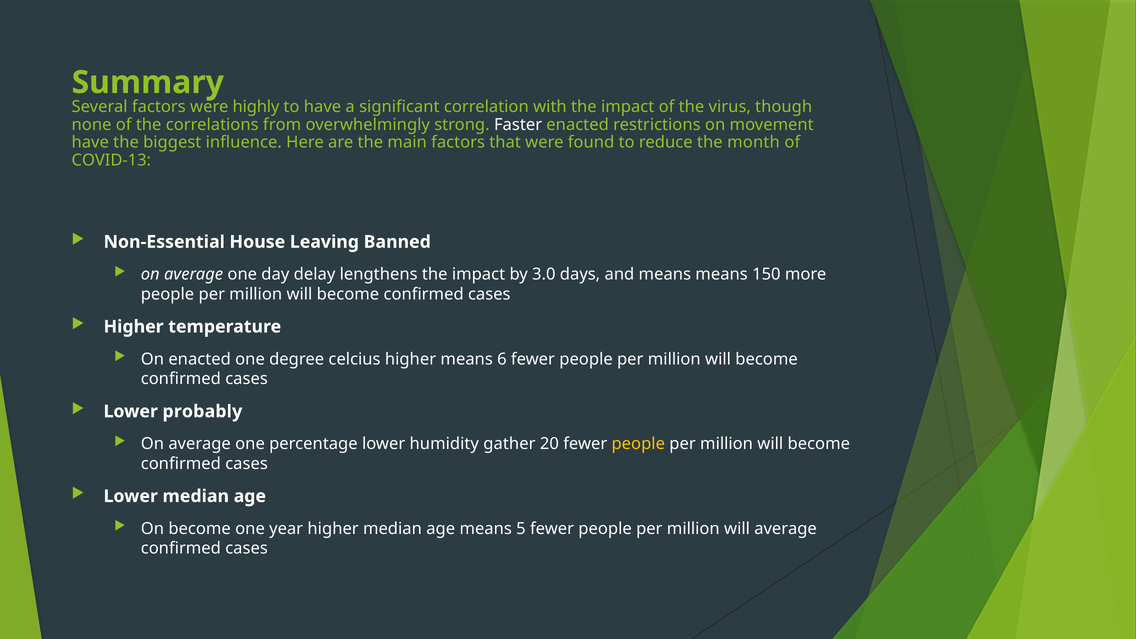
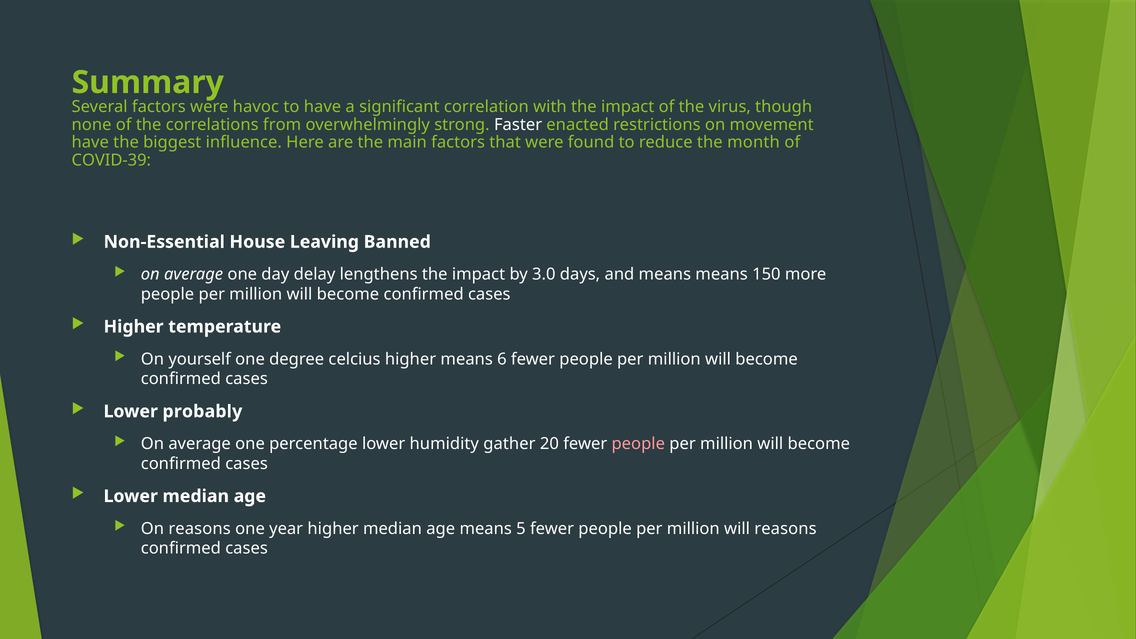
highly: highly -> havoc
COVID-13: COVID-13 -> COVID-39
On enacted: enacted -> yourself
people at (638, 444) colour: yellow -> pink
On become: become -> reasons
will average: average -> reasons
